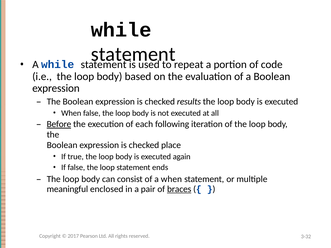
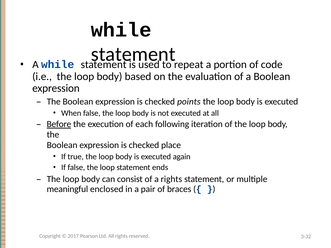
results: results -> points
a when: when -> rights
braces underline: present -> none
